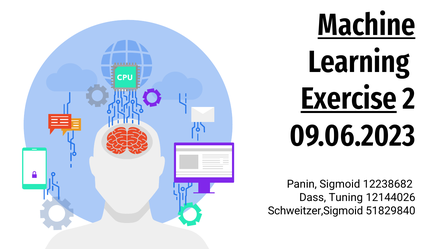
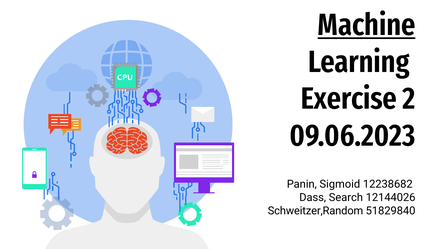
Exercise underline: present -> none
Tuning: Tuning -> Search
Schweitzer,Sigmoid: Schweitzer,Sigmoid -> Schweitzer,Random
